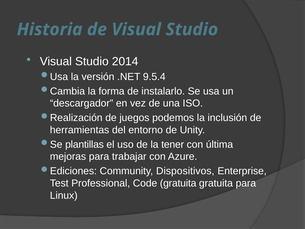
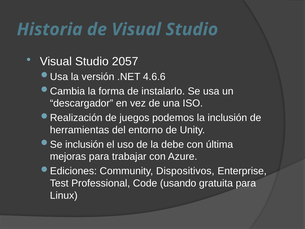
2014: 2014 -> 2057
9.5.4: 9.5.4 -> 4.6.6
plantillas at (85, 144): plantillas -> inclusión
tener: tener -> debe
Code gratuita: gratuita -> usando
